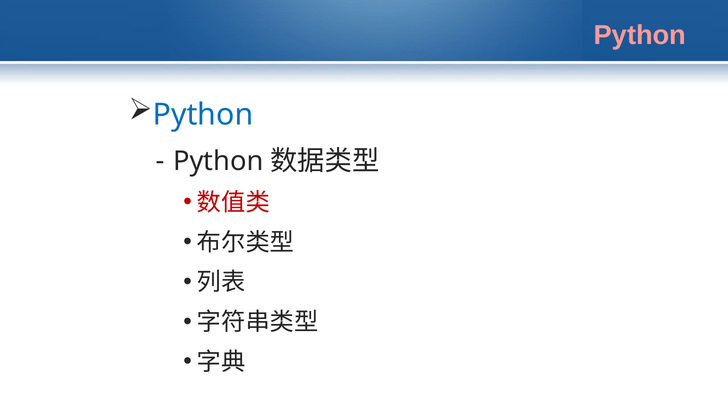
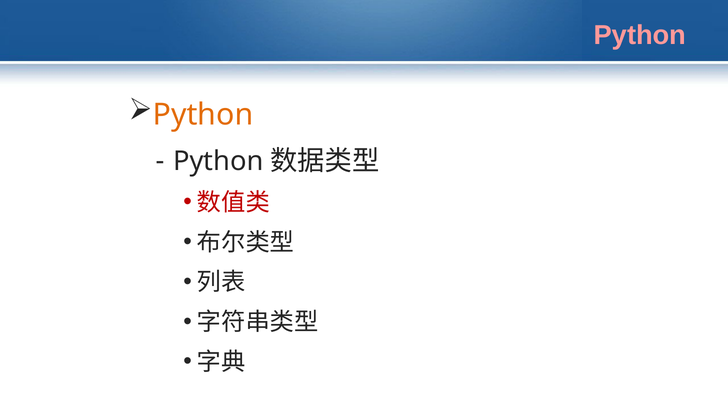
Python at (203, 115) colour: blue -> orange
